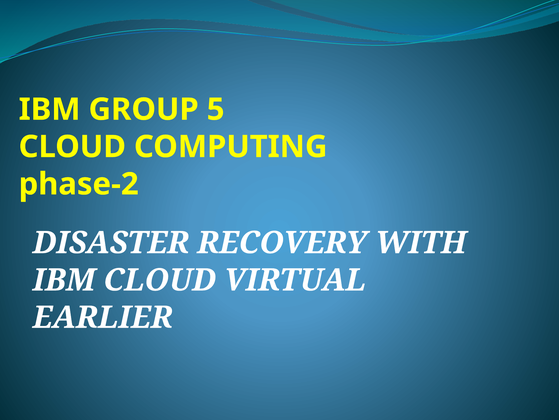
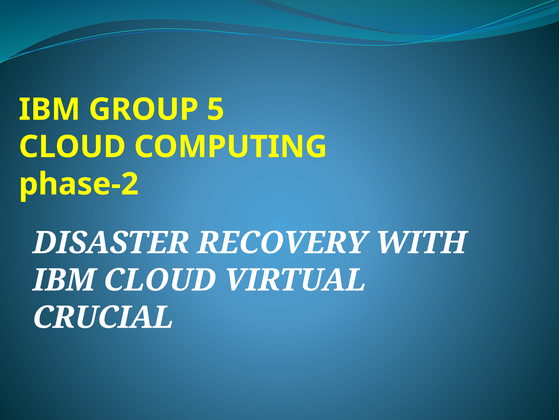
EARLIER: EARLIER -> CRUCIAL
